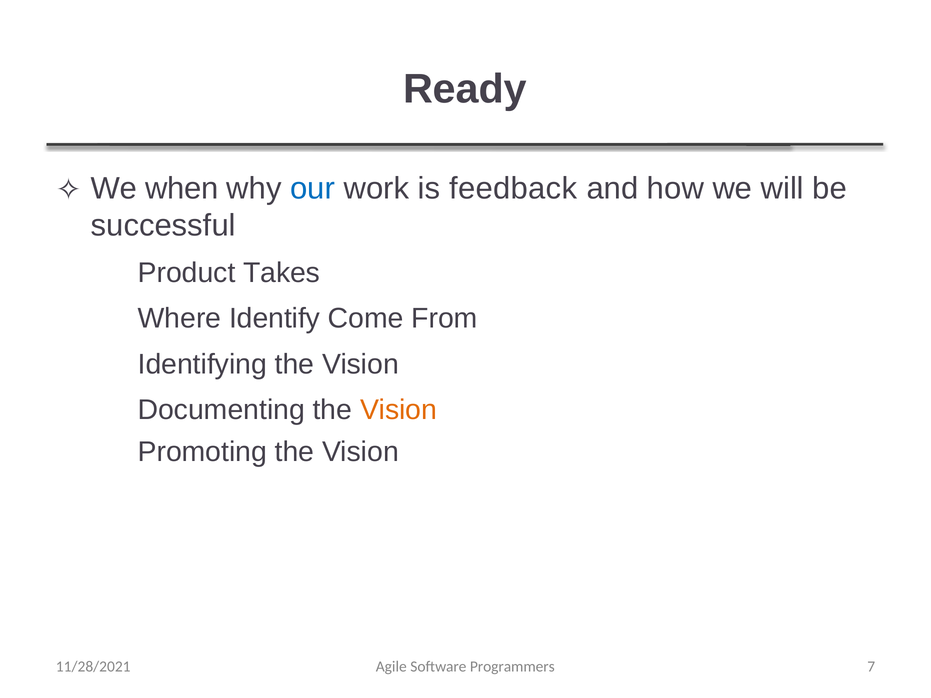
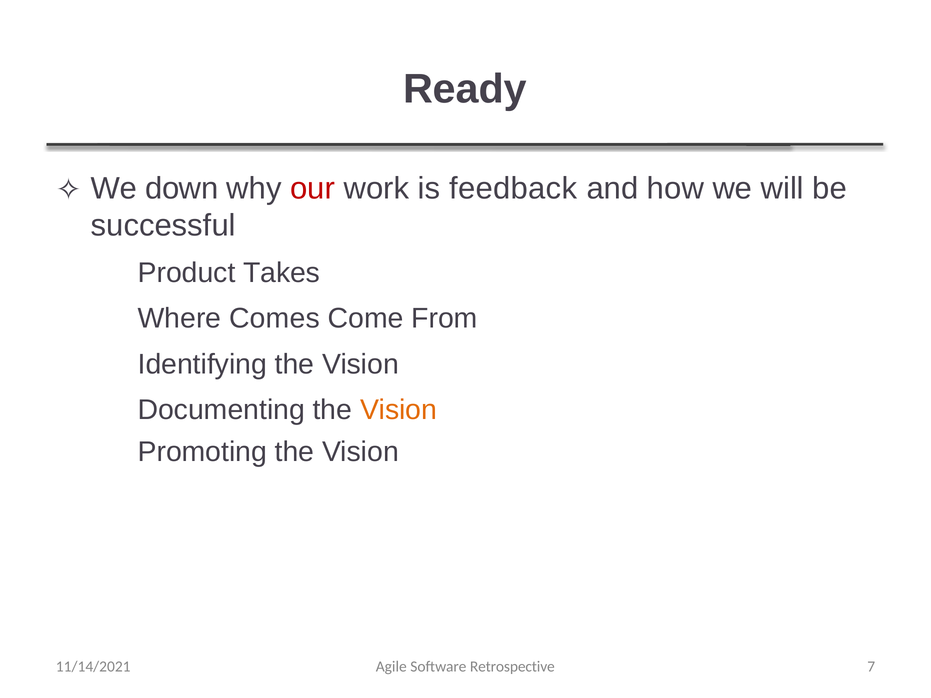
when: when -> down
our colour: blue -> red
Identify: Identify -> Comes
11/28/2021: 11/28/2021 -> 11/14/2021
Programmers: Programmers -> Retrospective
